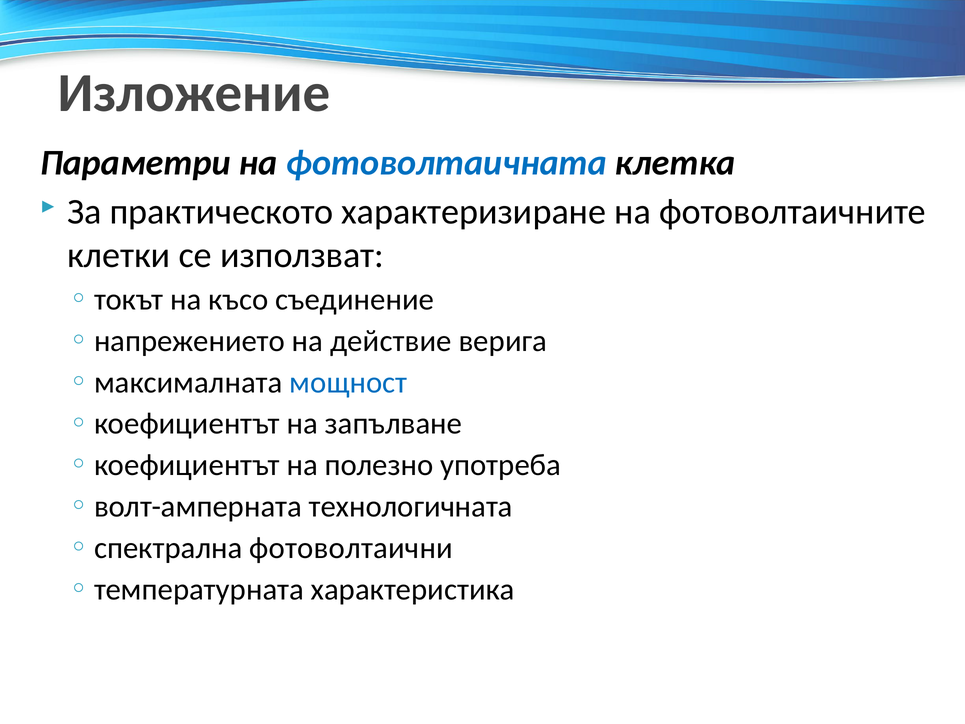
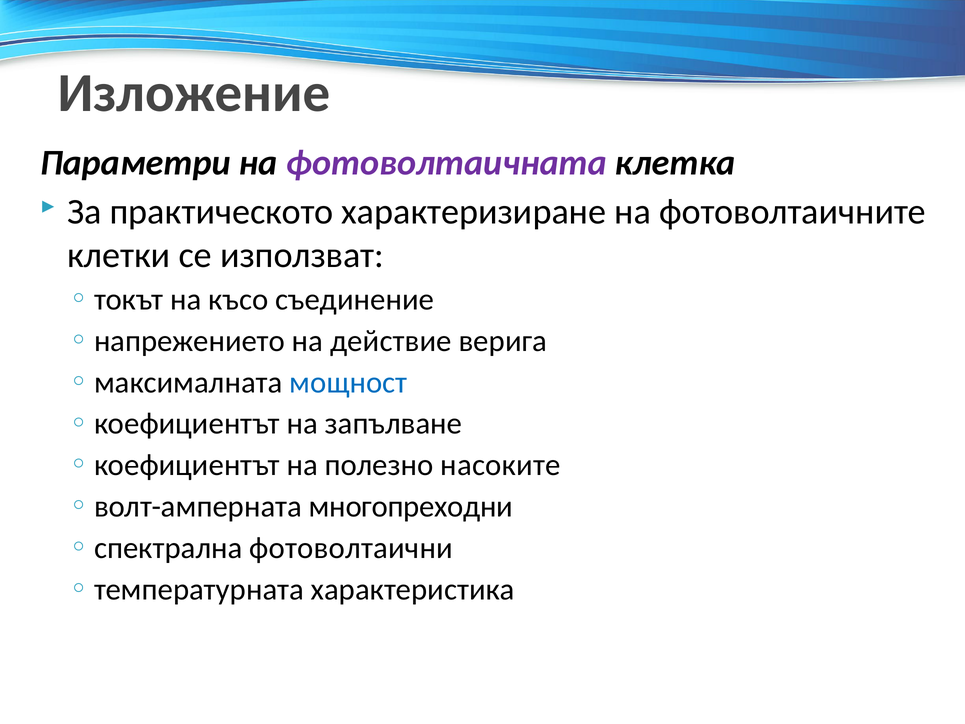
фотоволтаичната colour: blue -> purple
употреба: употреба -> насоките
технологичната: технологичната -> многопреходни
